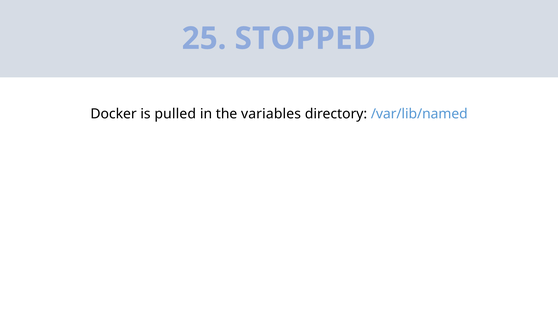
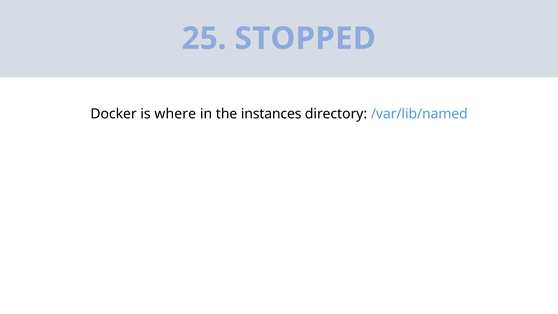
pulled: pulled -> where
variables: variables -> instances
